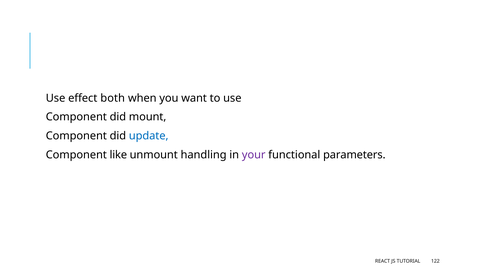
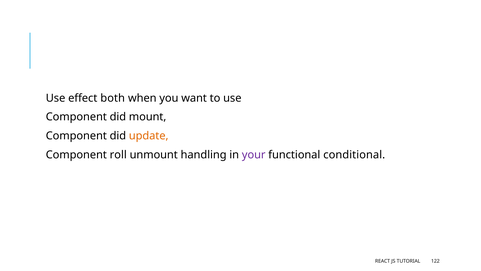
update colour: blue -> orange
like: like -> roll
parameters: parameters -> conditional
